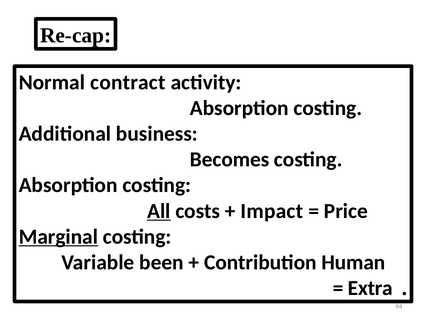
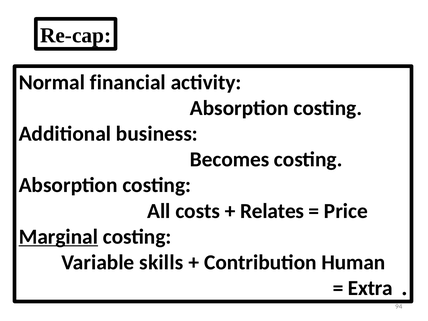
contract: contract -> financial
All underline: present -> none
Impact: Impact -> Relates
been: been -> skills
